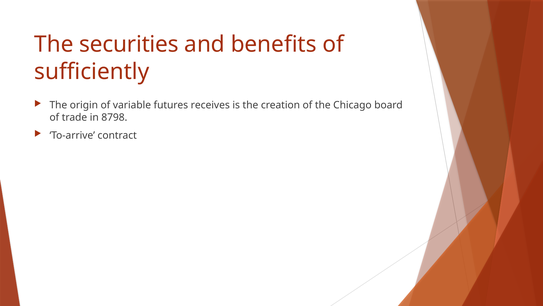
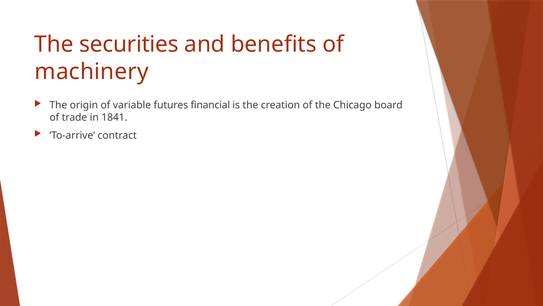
sufficiently: sufficiently -> machinery
receives: receives -> financial
8798: 8798 -> 1841
